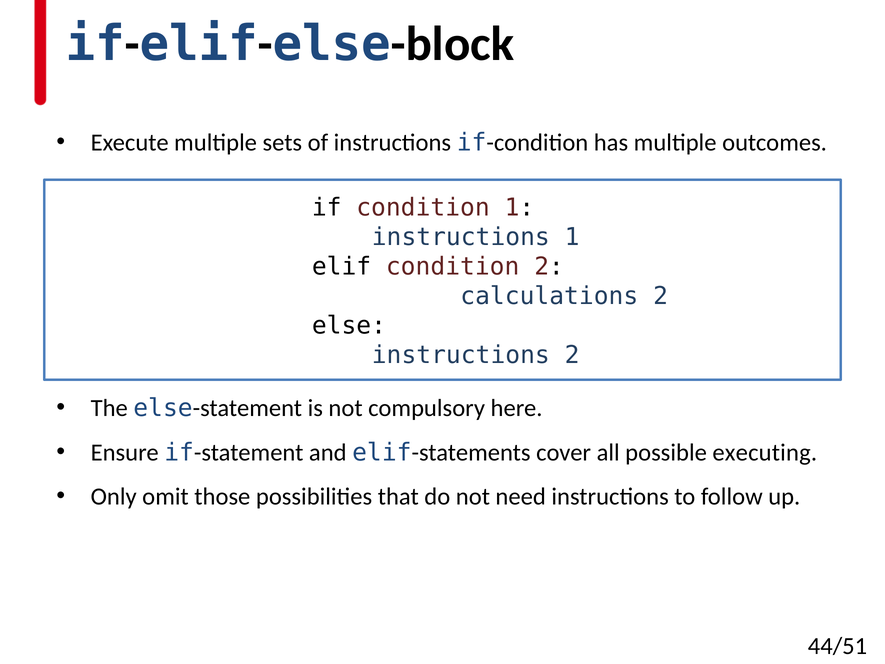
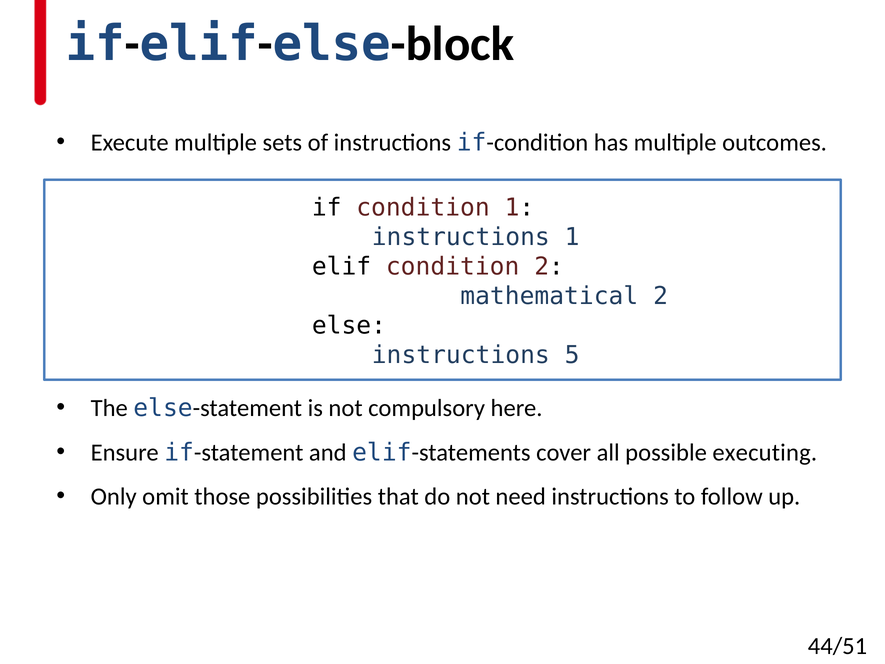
calculations: calculations -> mathematical
instructions 2: 2 -> 5
